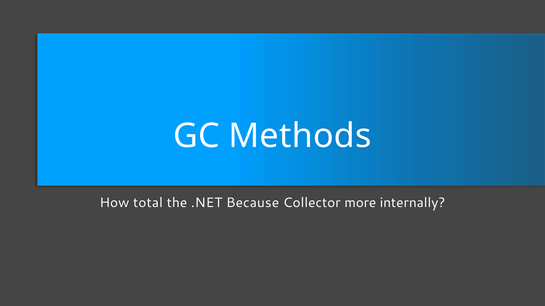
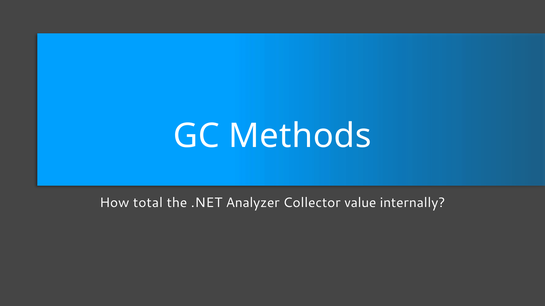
Because: Because -> Analyzer
more: more -> value
